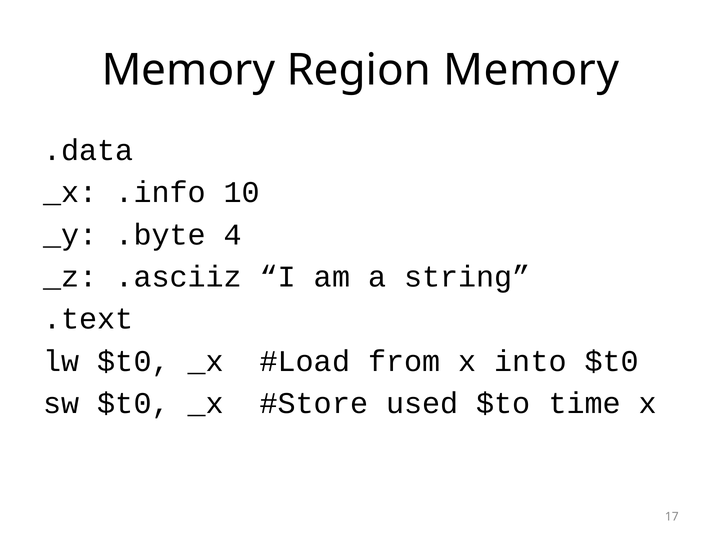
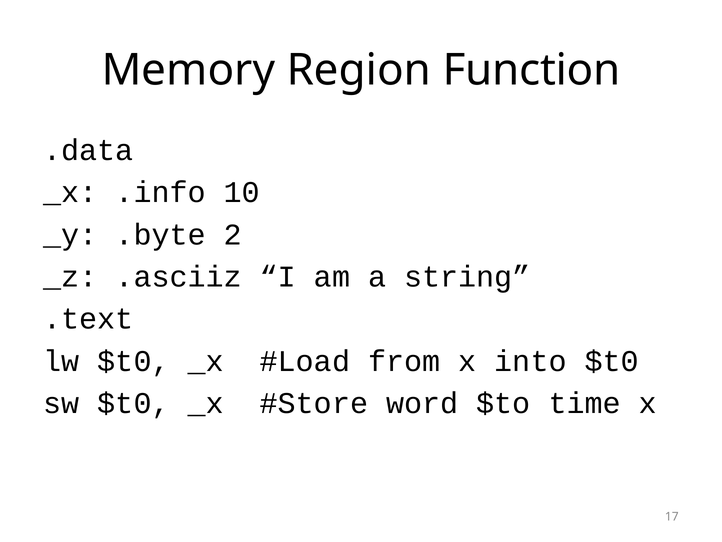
Region Memory: Memory -> Function
4: 4 -> 2
used: used -> word
